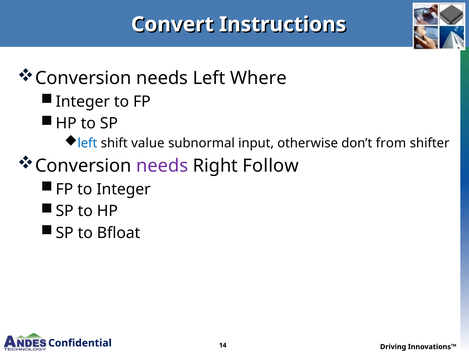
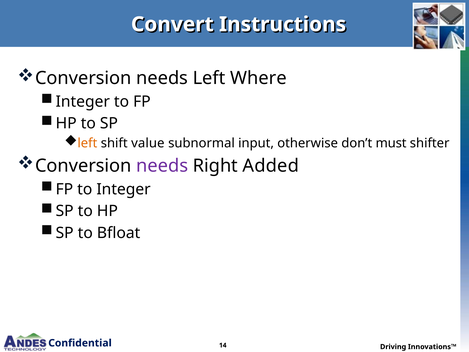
left at (87, 143) colour: blue -> orange
from: from -> must
Follow: Follow -> Added
